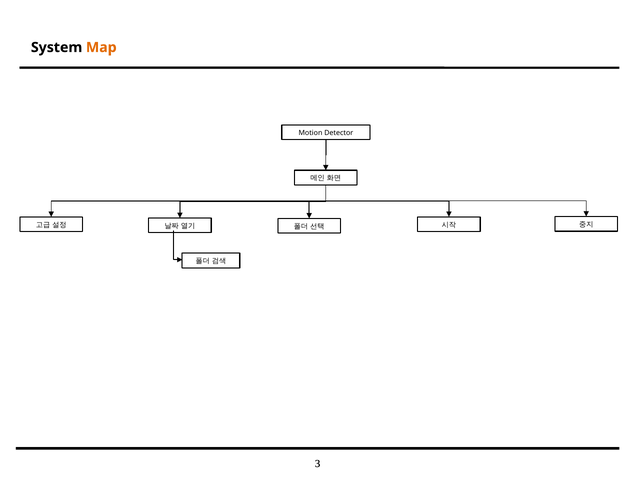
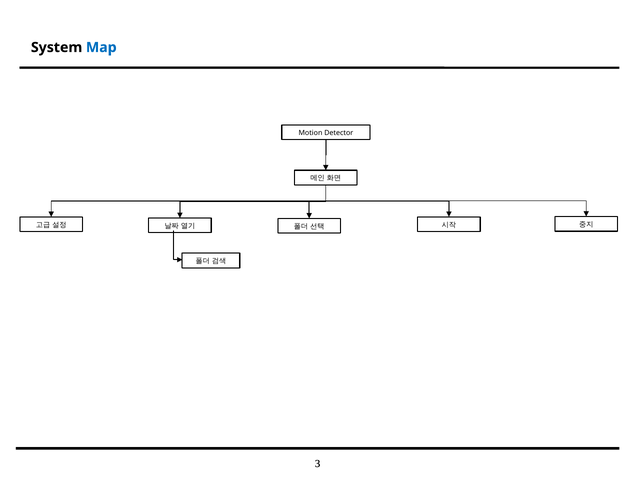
Map colour: orange -> blue
